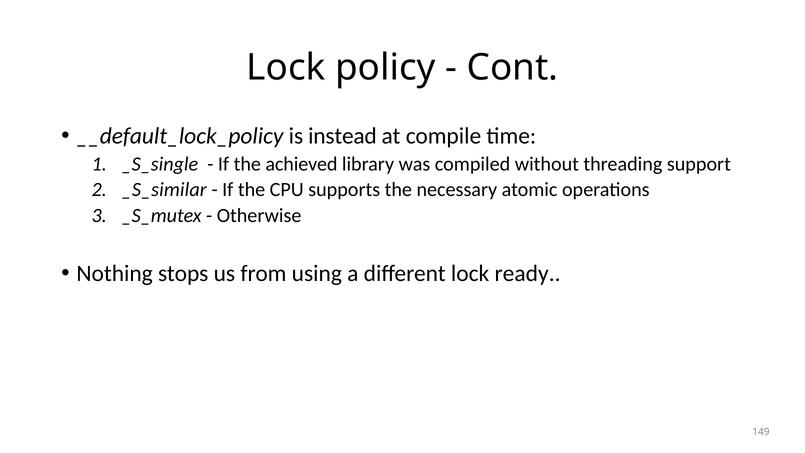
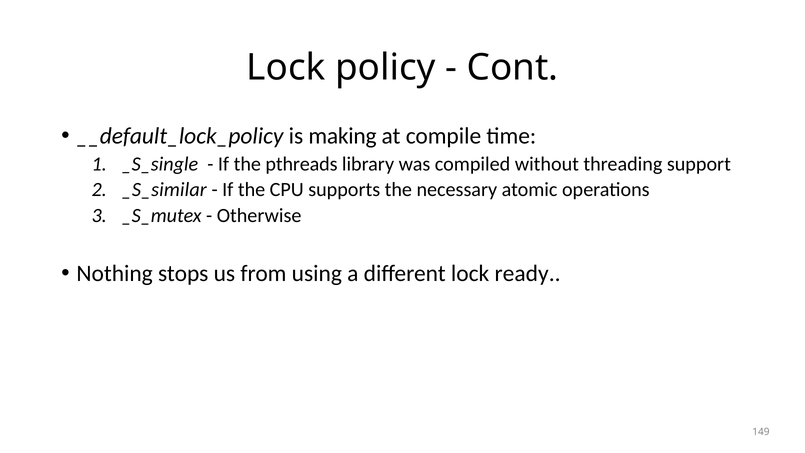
instead: instead -> making
achieved: achieved -> pthreads
